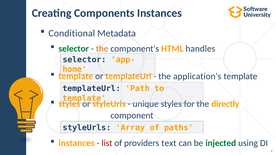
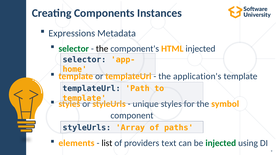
Conditional: Conditional -> Expressions
the at (102, 49) colour: orange -> black
HTML handles: handles -> injected
directly: directly -> symbol
instances at (77, 143): instances -> elements
list colour: red -> black
